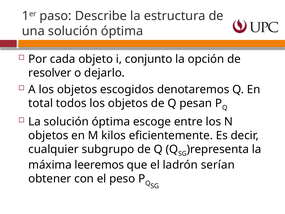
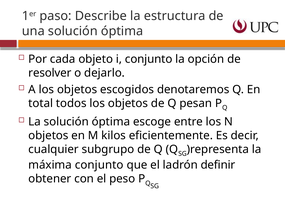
máxima leeremos: leeremos -> conjunto
serían: serían -> definir
